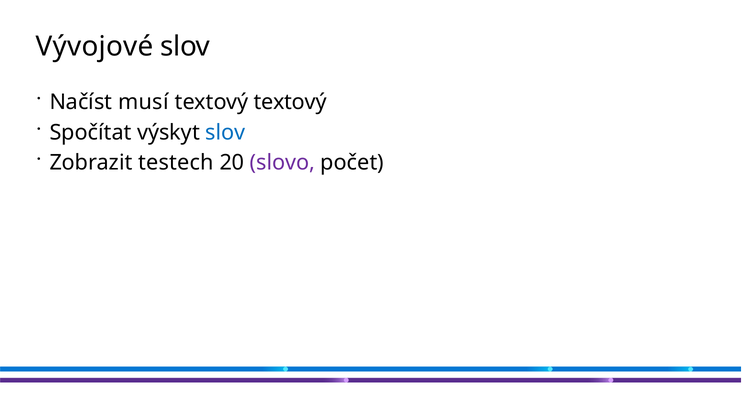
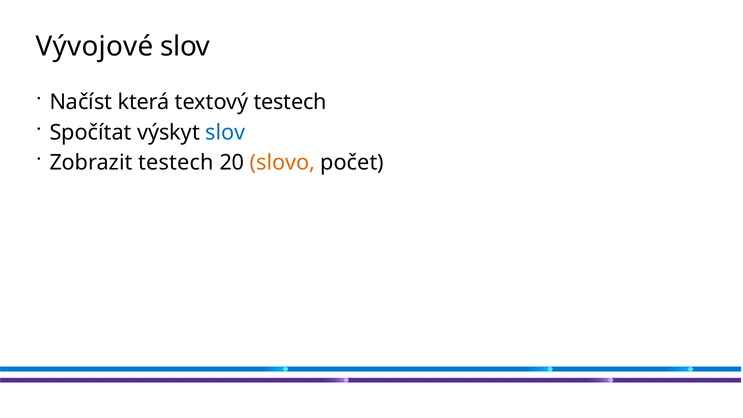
musí: musí -> která
textový textový: textový -> testech
slovo colour: purple -> orange
